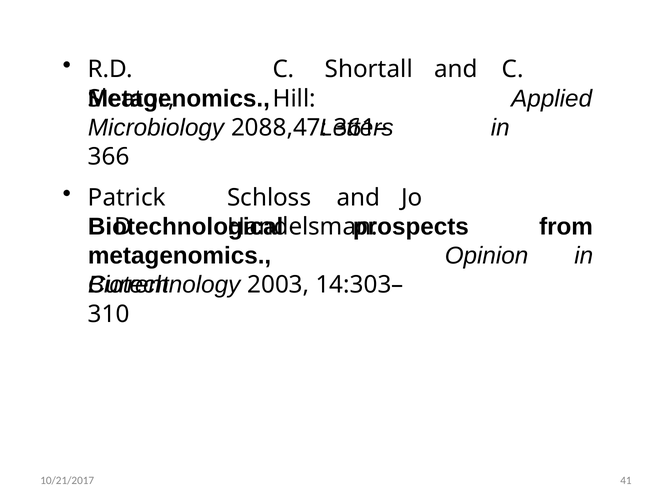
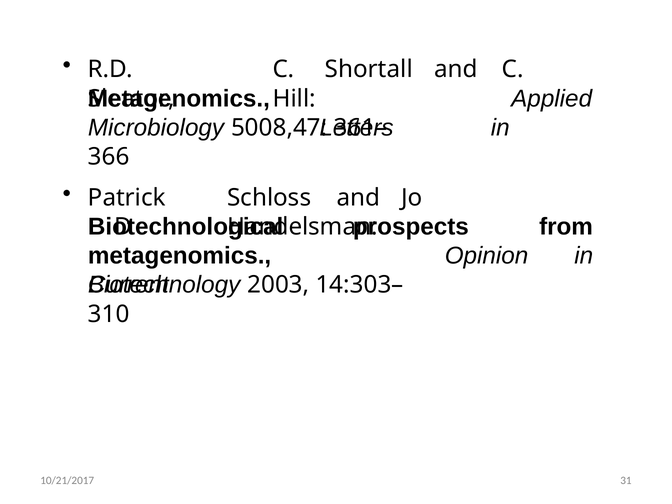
2088,47: 2088,47 -> 5008,47
41: 41 -> 31
